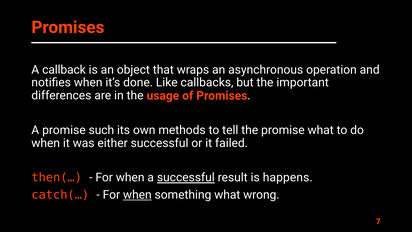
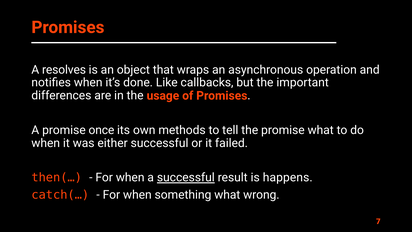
callback: callback -> resolves
such: such -> once
when at (137, 195) underline: present -> none
